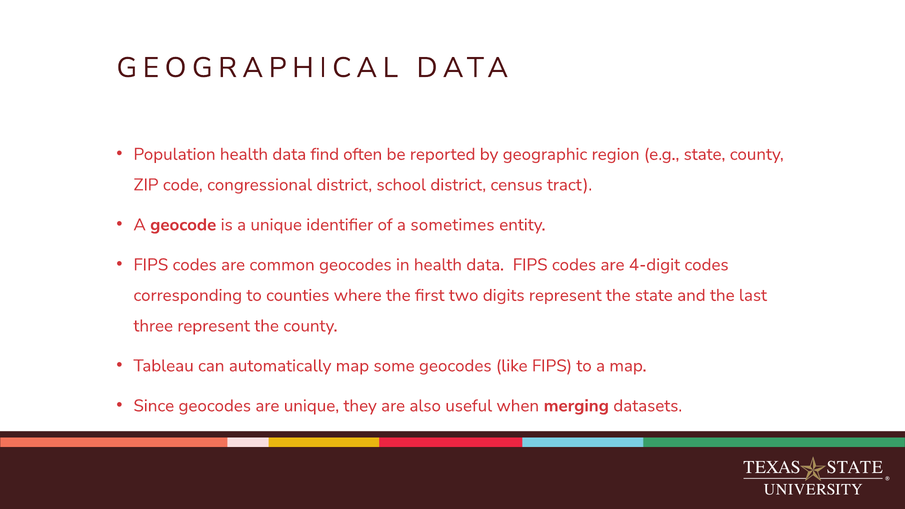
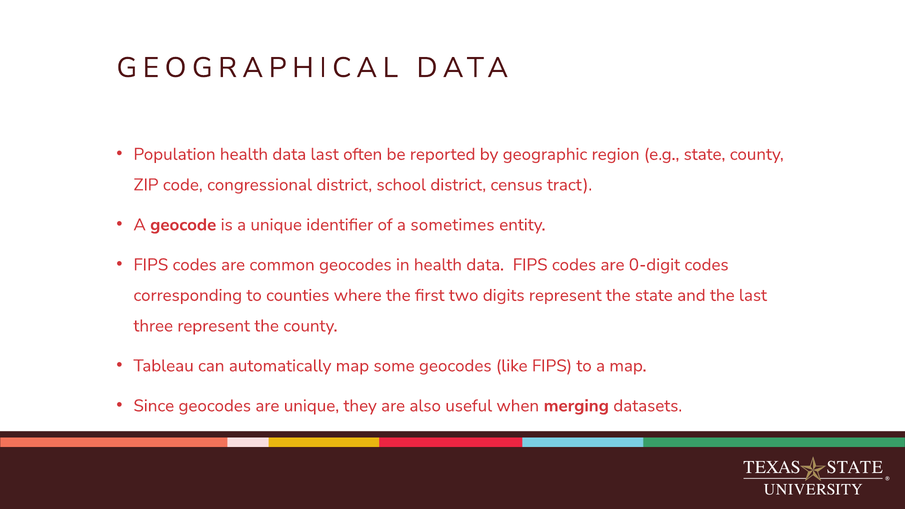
data find: find -> last
4-digit: 4-digit -> 0-digit
